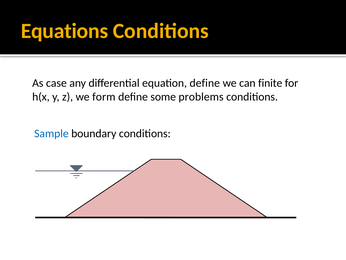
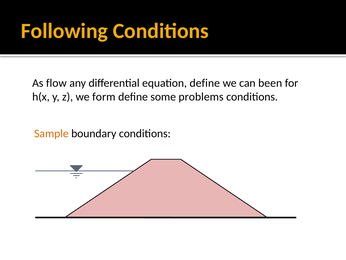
Equations: Equations -> Following
case: case -> flow
finite: finite -> been
Sample colour: blue -> orange
